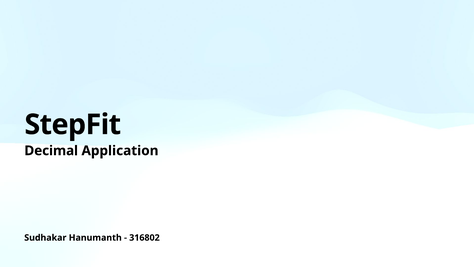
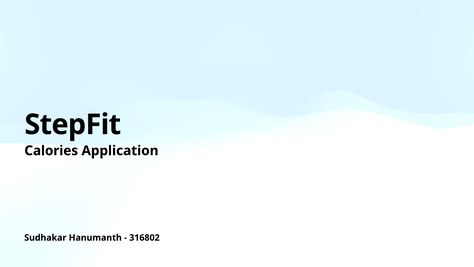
Decimal: Decimal -> Calories
